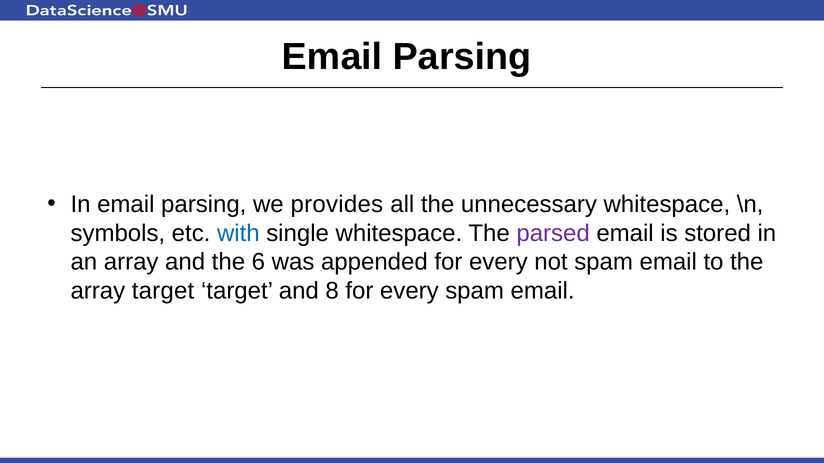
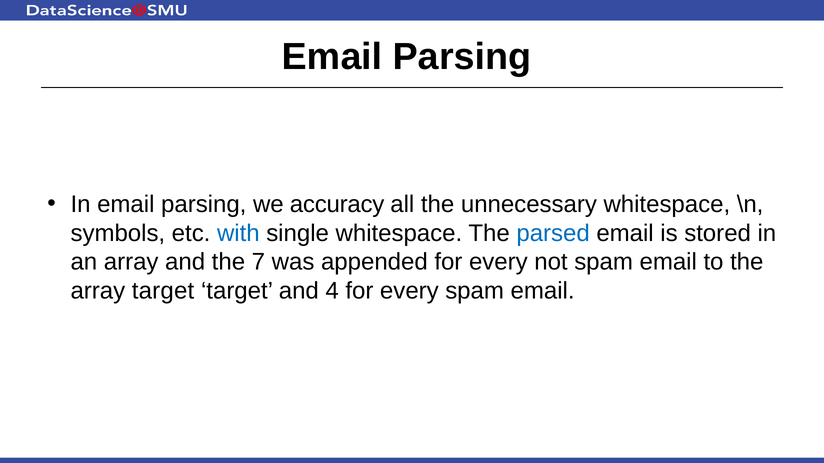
provides: provides -> accuracy
parsed colour: purple -> blue
6: 6 -> 7
8: 8 -> 4
